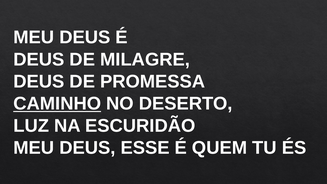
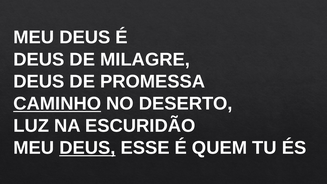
DEUS at (87, 148) underline: none -> present
